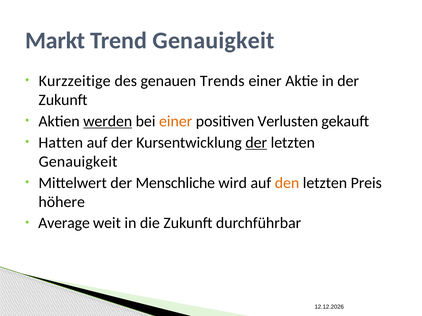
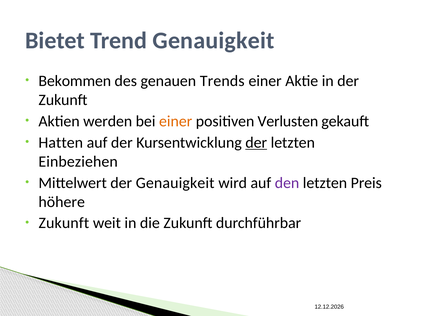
Markt: Markt -> Bietet
Kurzzeitige: Kurzzeitige -> Bekommen
werden underline: present -> none
Genauigkeit at (78, 162): Genauigkeit -> Einbeziehen
der Menschliche: Menschliche -> Genauigkeit
den colour: orange -> purple
Average at (64, 223): Average -> Zukunft
